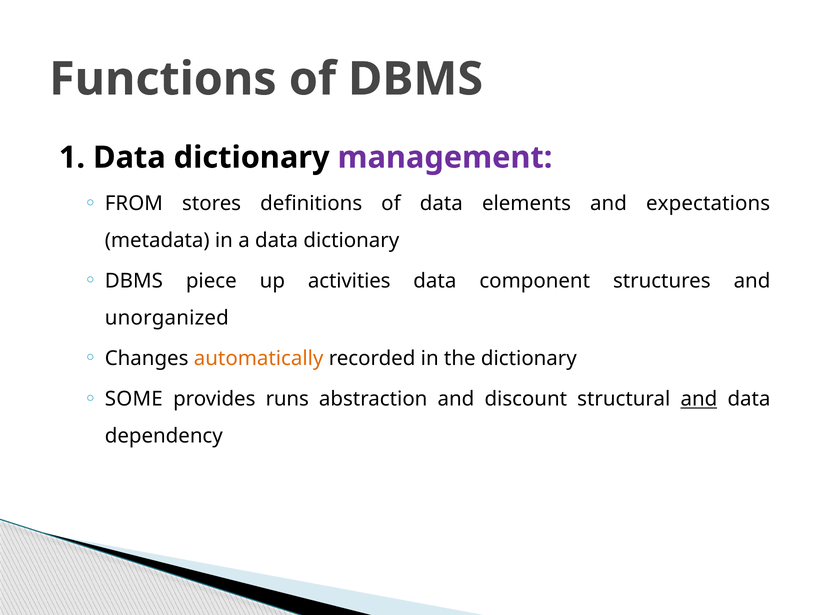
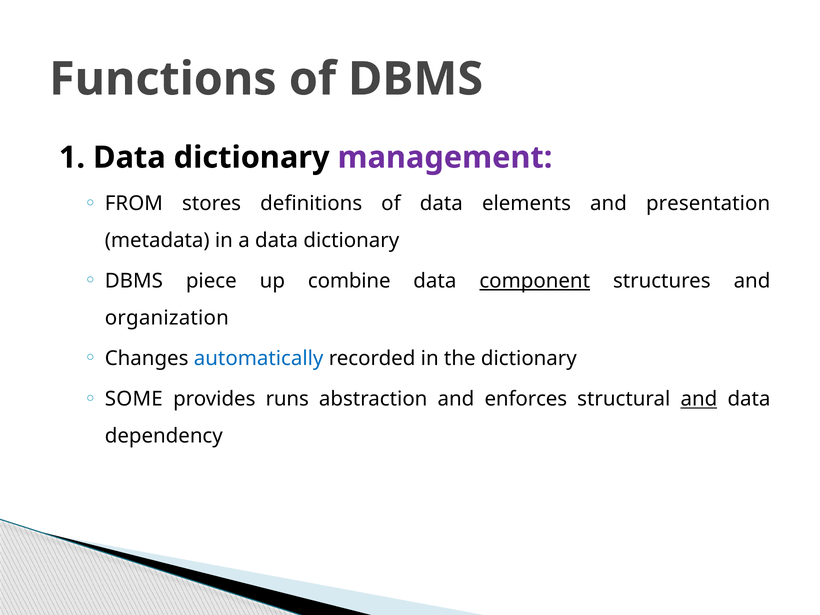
expectations: expectations -> presentation
activities: activities -> combine
component underline: none -> present
unorganized: unorganized -> organization
automatically colour: orange -> blue
discount: discount -> enforces
